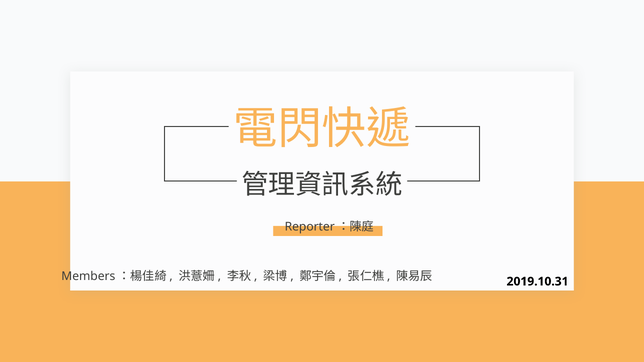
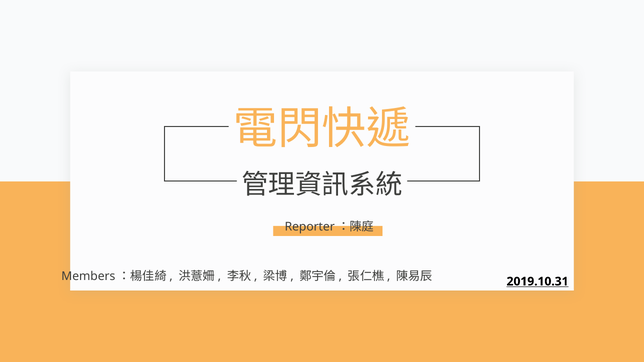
2019.10.31 underline: none -> present
